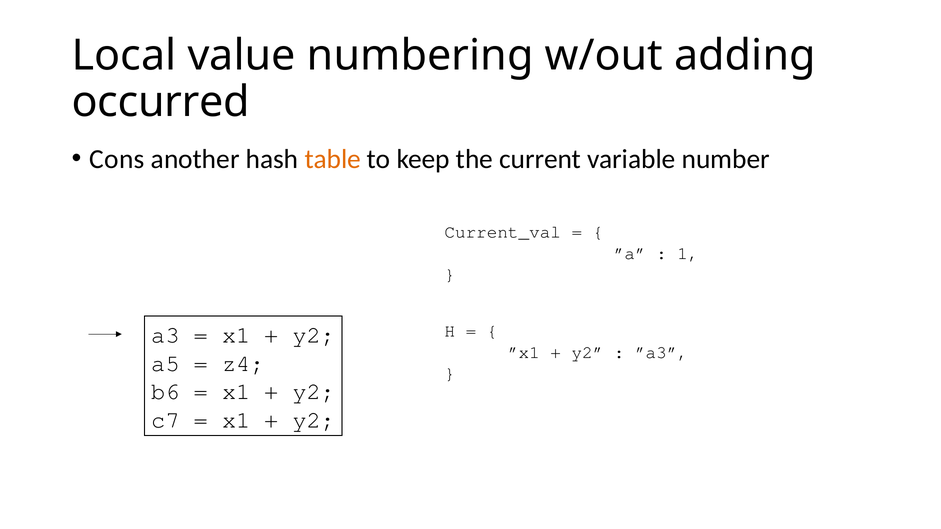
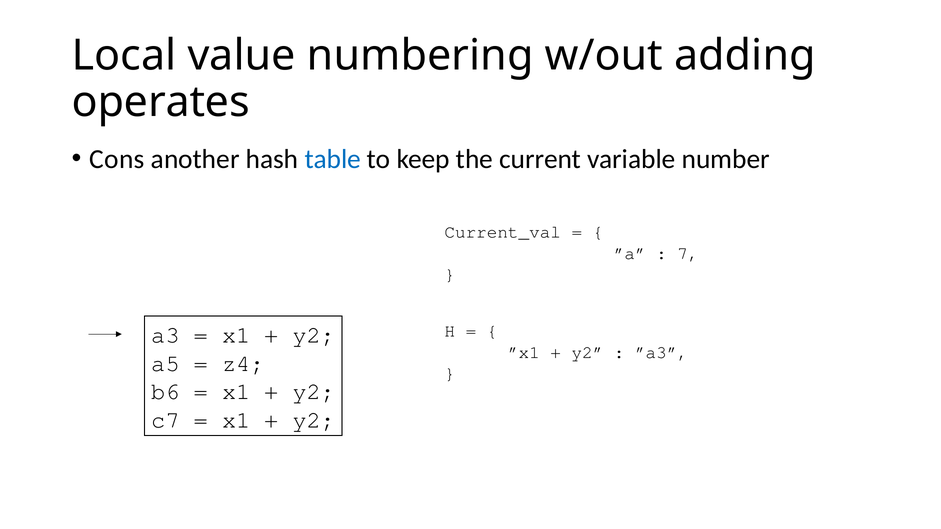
occurred: occurred -> operates
table colour: orange -> blue
1: 1 -> 7
